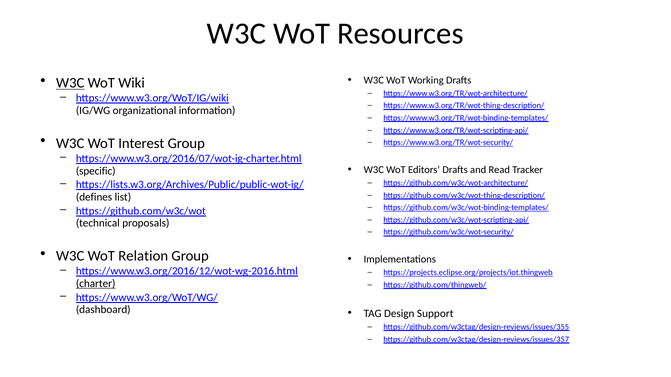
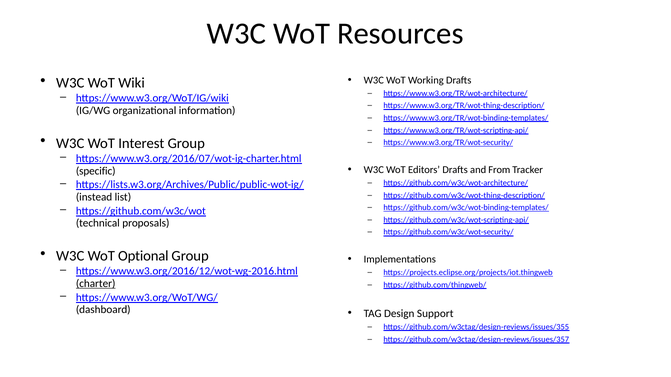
W3C at (70, 83) underline: present -> none
Read: Read -> From
defines: defines -> instead
Relation: Relation -> Optional
